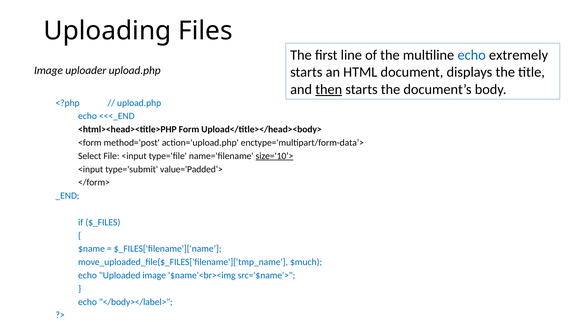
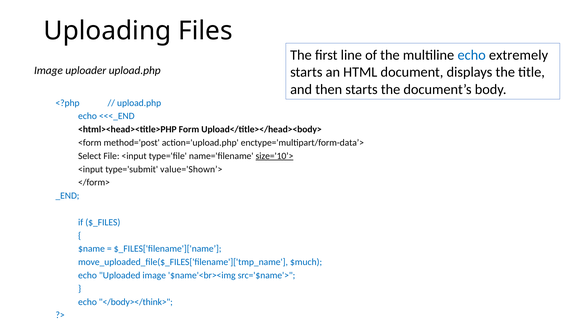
then underline: present -> none
value='Padded’>: value='Padded’> -> value='Shown’>
</body></label>: </body></label> -> </body></think>
